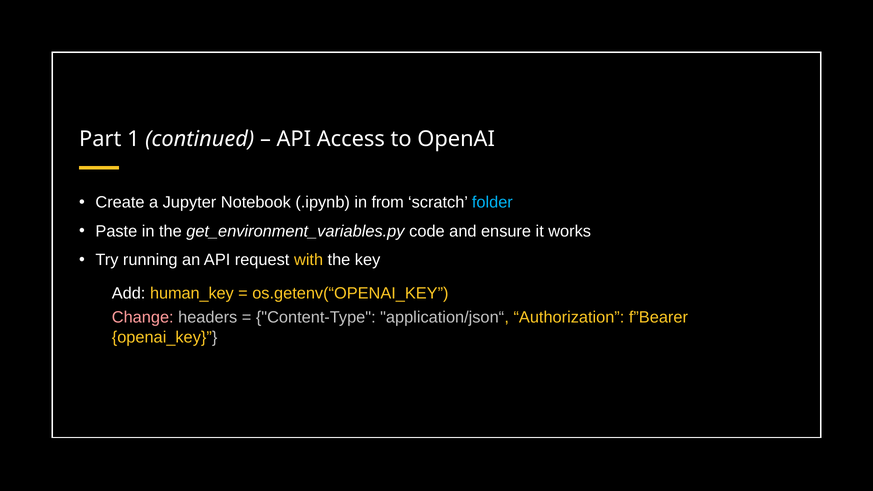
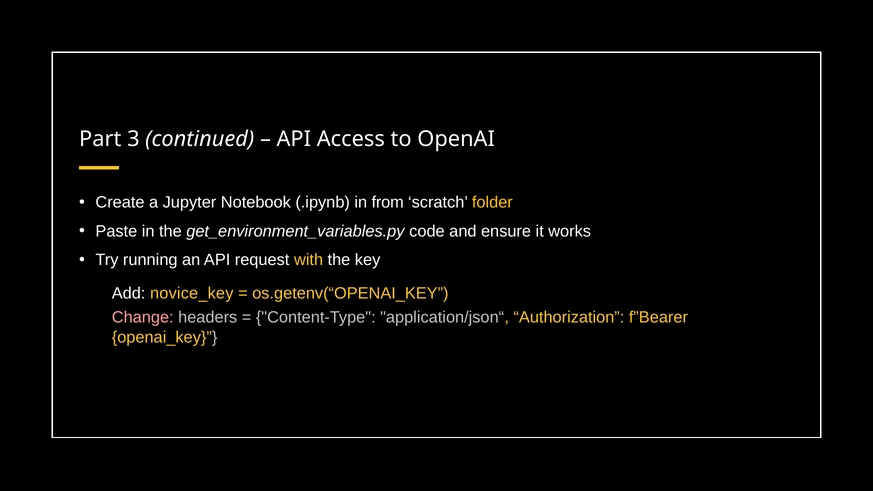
1: 1 -> 3
folder colour: light blue -> yellow
human_key: human_key -> novice_key
